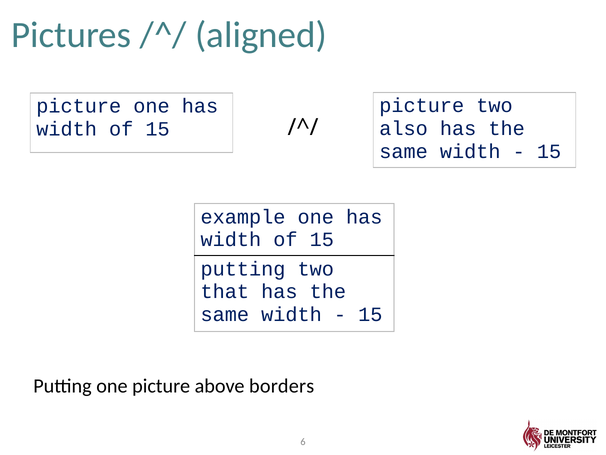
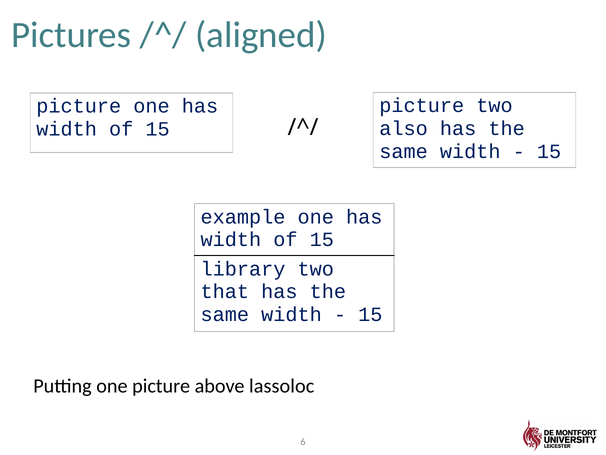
putting at (243, 269): putting -> library
borders: borders -> lassoloc
